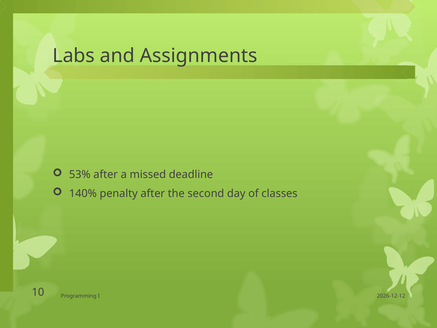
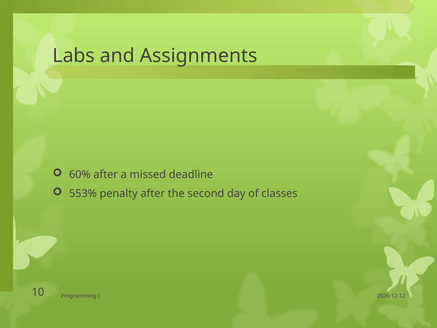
53%: 53% -> 60%
140%: 140% -> 553%
